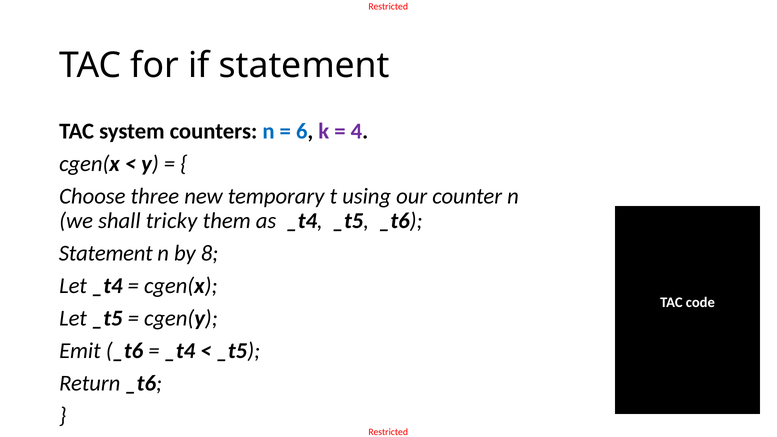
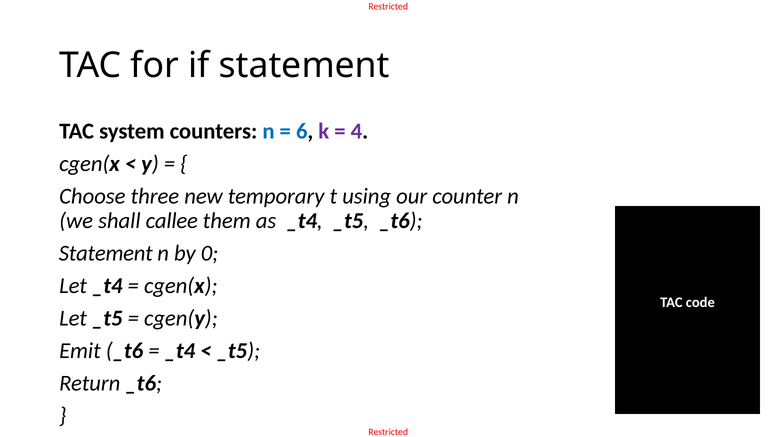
tricky: tricky -> callee
8: 8 -> 0
